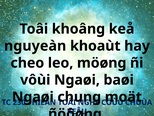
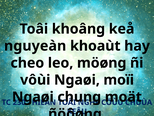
baøi: baøi -> moïi
